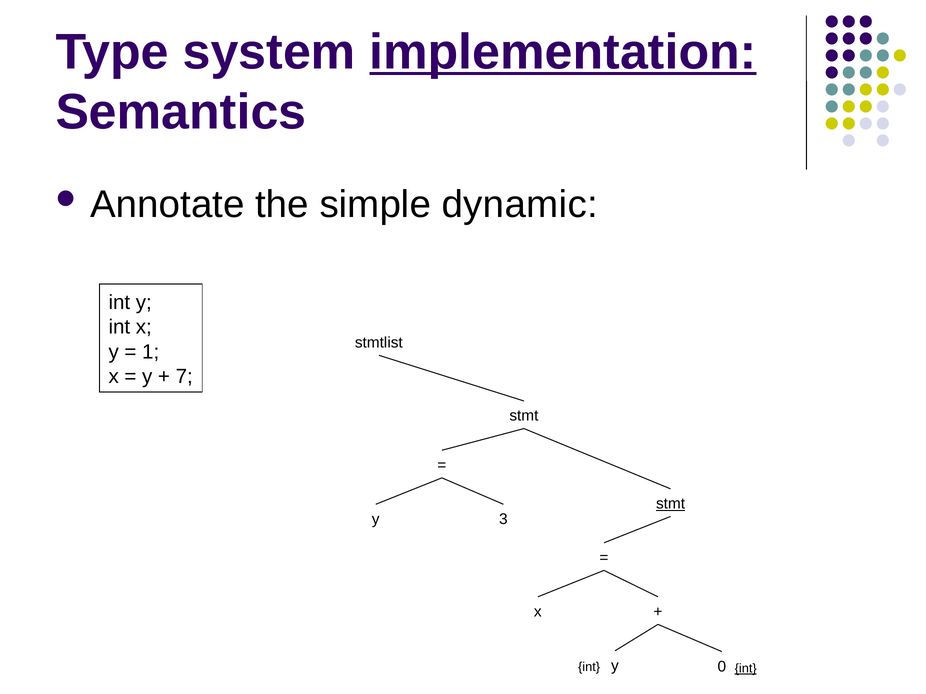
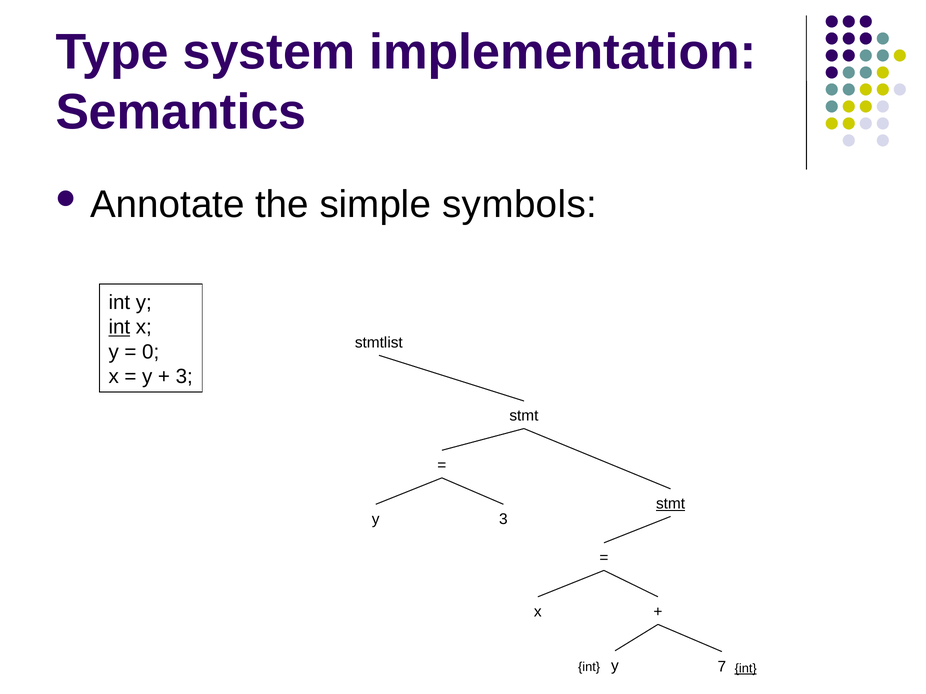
implementation underline: present -> none
dynamic: dynamic -> symbols
int at (119, 327) underline: none -> present
1: 1 -> 0
7 at (184, 377): 7 -> 3
0: 0 -> 7
